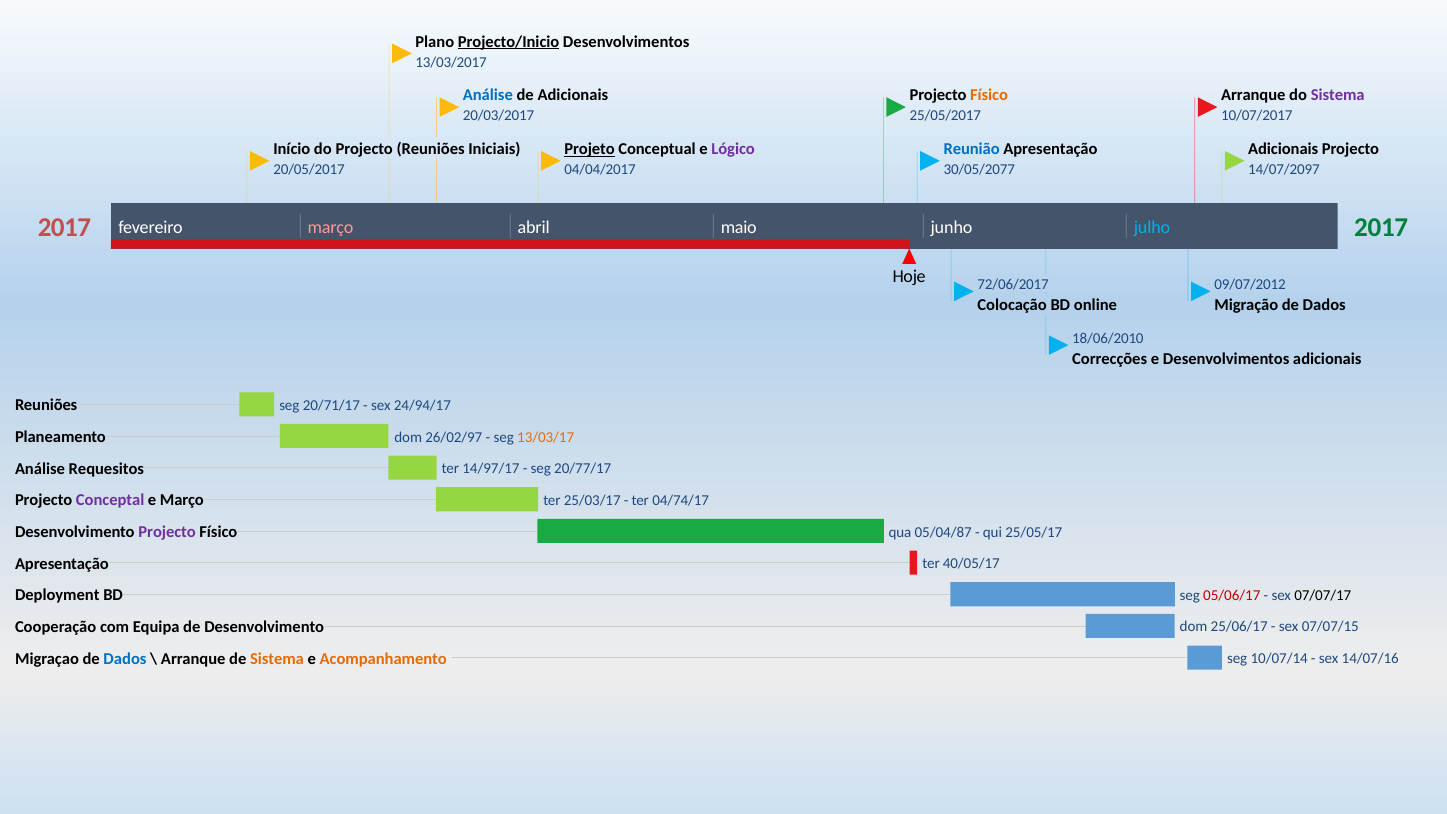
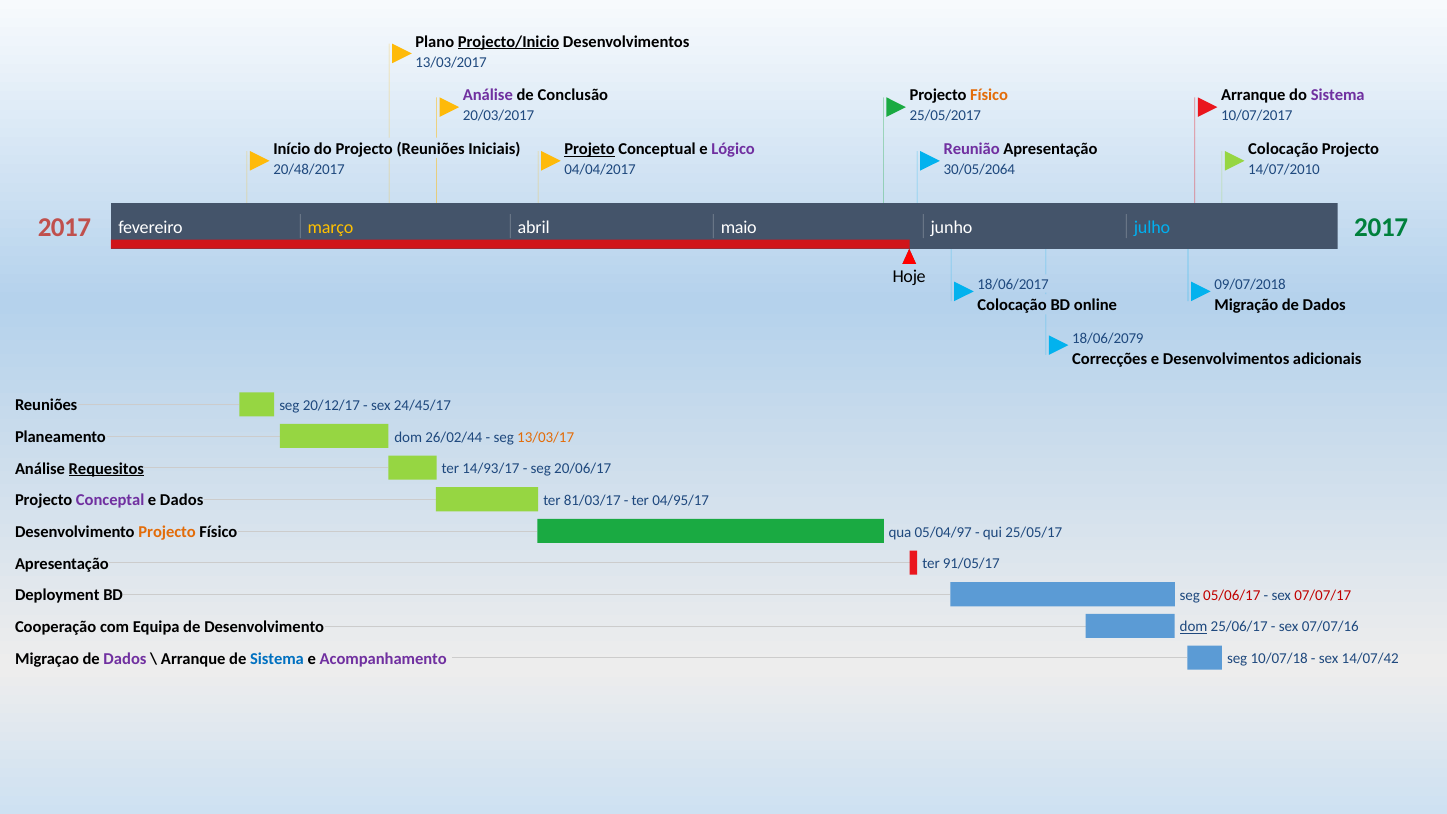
Análise at (488, 95) colour: blue -> purple
de Adicionais: Adicionais -> Conclusão
Reunião colour: blue -> purple
Adicionais at (1283, 149): Adicionais -> Colocação
20/05/2017: 20/05/2017 -> 20/48/2017
30/05/2077: 30/05/2077 -> 30/05/2064
14/07/2097: 14/07/2097 -> 14/07/2010
março at (331, 227) colour: pink -> yellow
72/06/2017: 72/06/2017 -> 18/06/2017
09/07/2012: 09/07/2012 -> 09/07/2018
18/06/2010: 18/06/2010 -> 18/06/2079
20/71/17: 20/71/17 -> 20/12/17
24/94/17: 24/94/17 -> 24/45/17
26/02/97: 26/02/97 -> 26/02/44
Requesitos underline: none -> present
14/97/17: 14/97/17 -> 14/93/17
20/77/17: 20/77/17 -> 20/06/17
e Março: Março -> Dados
25/03/17: 25/03/17 -> 81/03/17
04/74/17: 04/74/17 -> 04/95/17
Projecto at (167, 532) colour: purple -> orange
05/04/87: 05/04/87 -> 05/04/97
40/05/17: 40/05/17 -> 91/05/17
07/07/17 colour: black -> red
dom at (1194, 627) underline: none -> present
07/07/15: 07/07/15 -> 07/07/16
Dados at (125, 659) colour: blue -> purple
Sistema at (277, 659) colour: orange -> blue
Acompanhamento colour: orange -> purple
10/07/14: 10/07/14 -> 10/07/18
14/07/16: 14/07/16 -> 14/07/42
